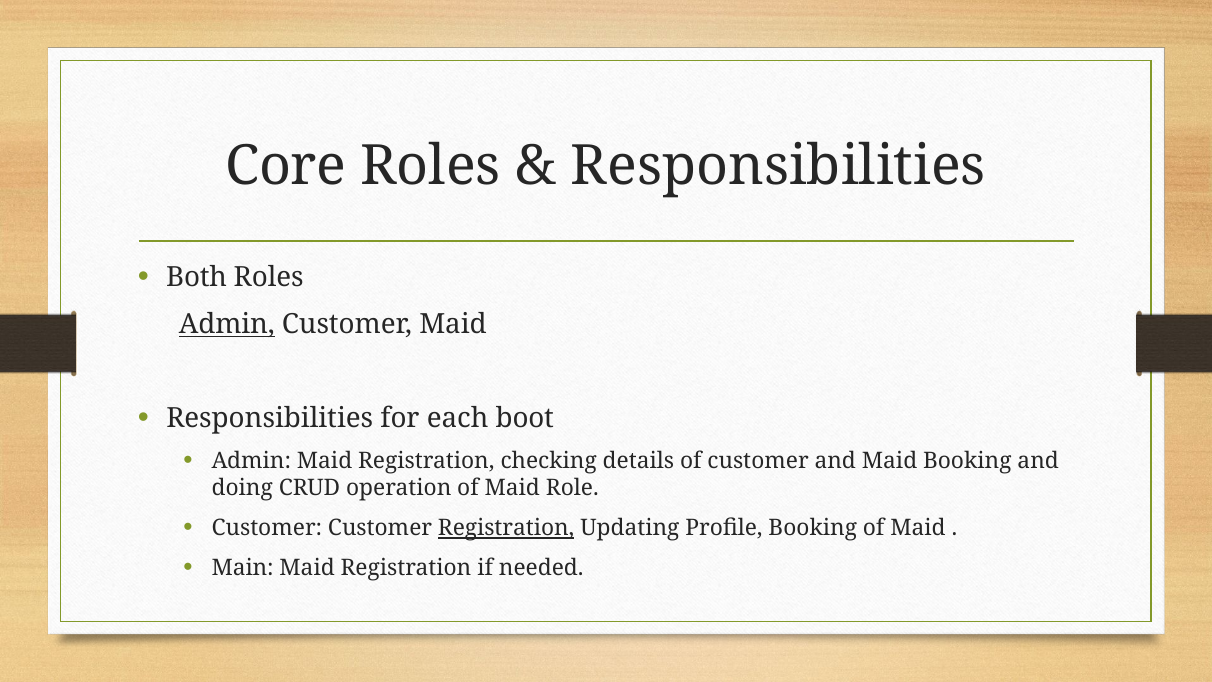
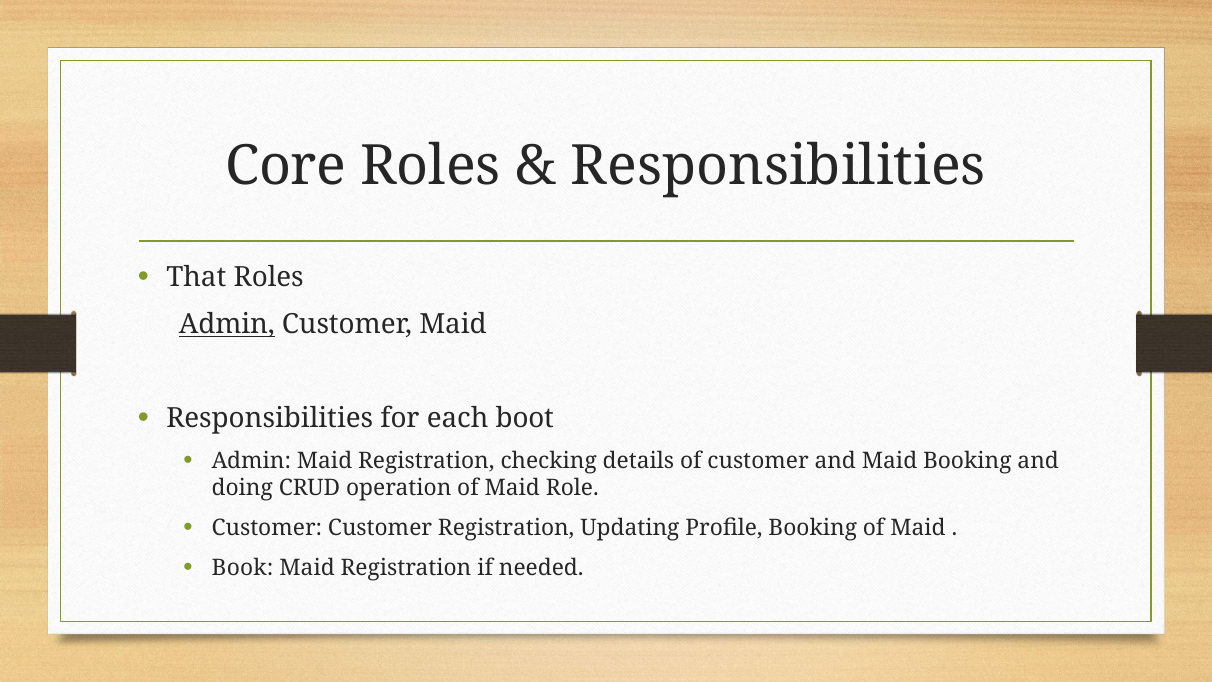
Both: Both -> That
Registration at (506, 528) underline: present -> none
Main: Main -> Book
